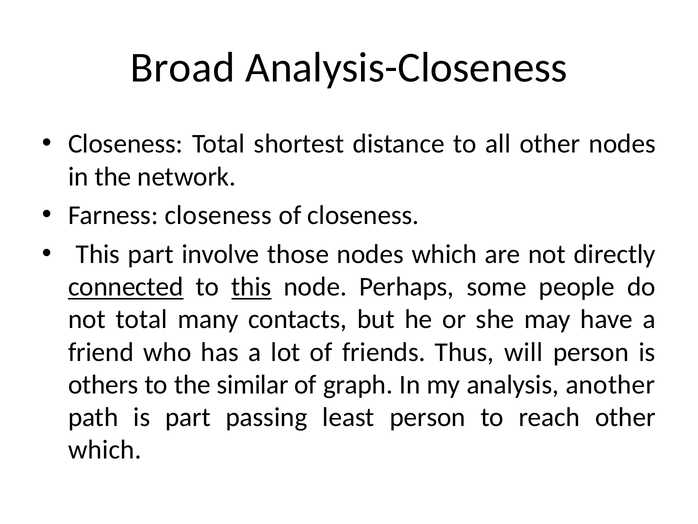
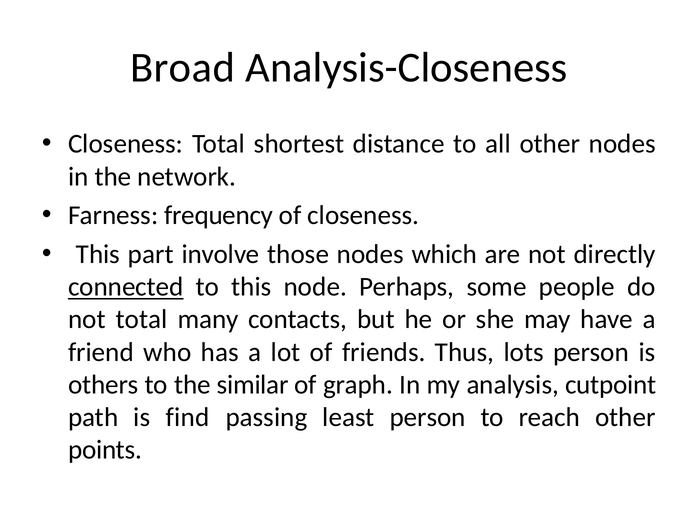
Farness closeness: closeness -> frequency
this at (251, 287) underline: present -> none
will: will -> lots
another: another -> cutpoint
is part: part -> find
which at (105, 450): which -> points
